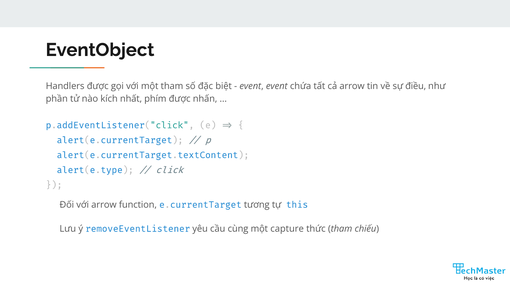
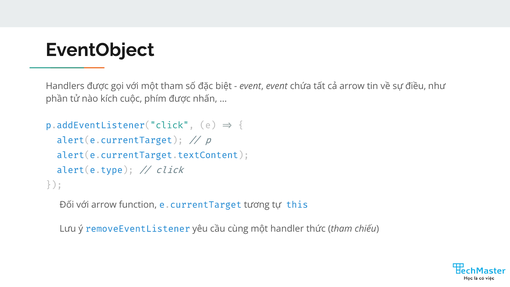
nhất: nhất -> cuộc
capture: capture -> handler
